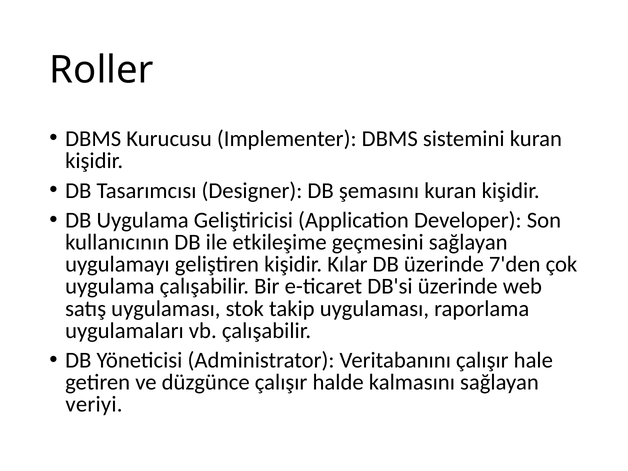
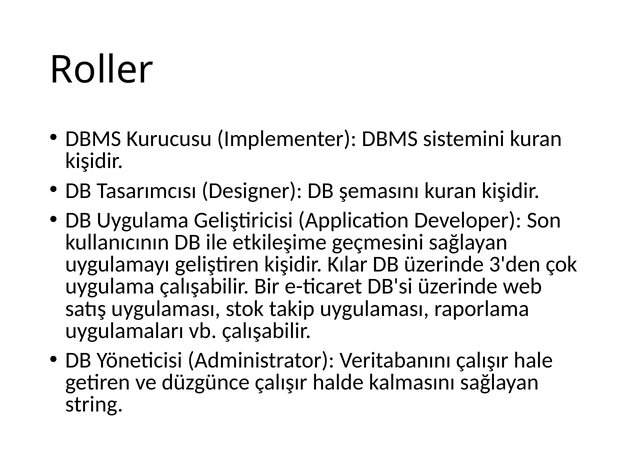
7'den: 7'den -> 3'den
veriyi: veriyi -> string
